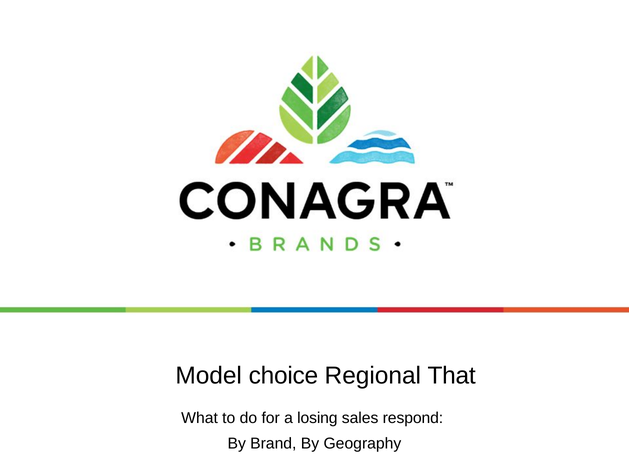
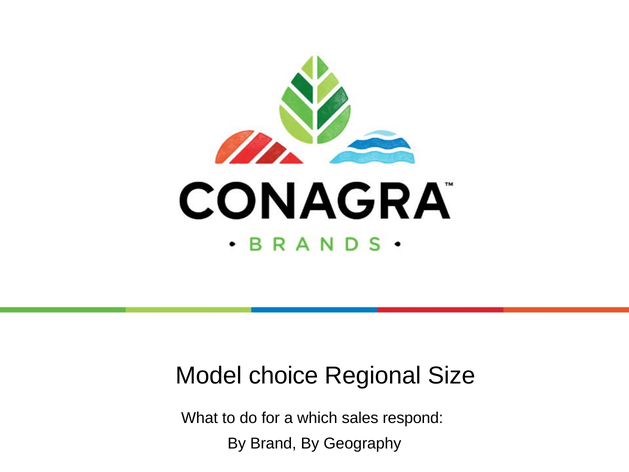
That: That -> Size
losing: losing -> which
